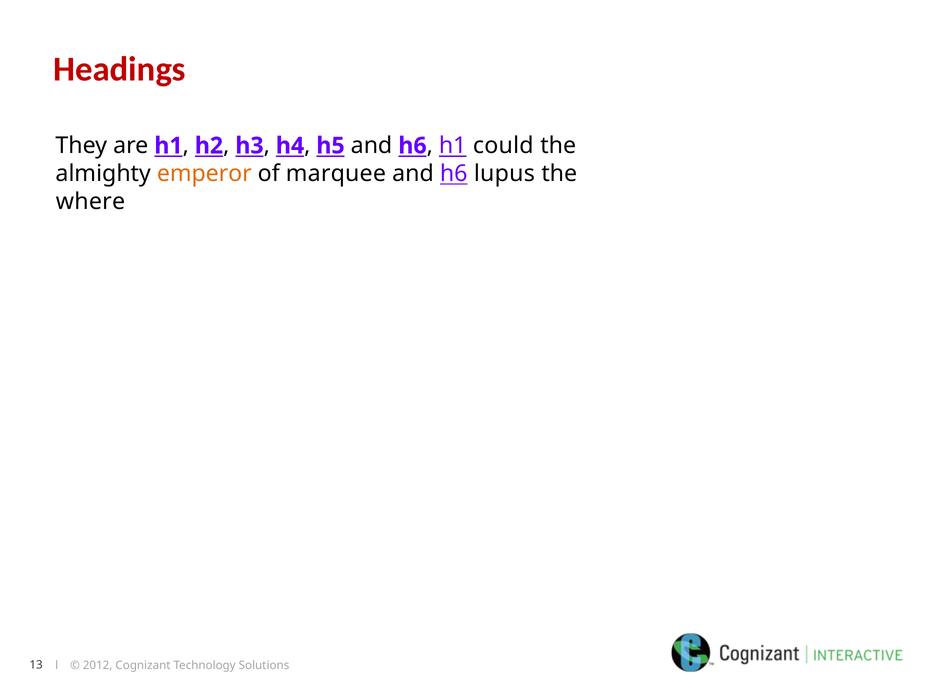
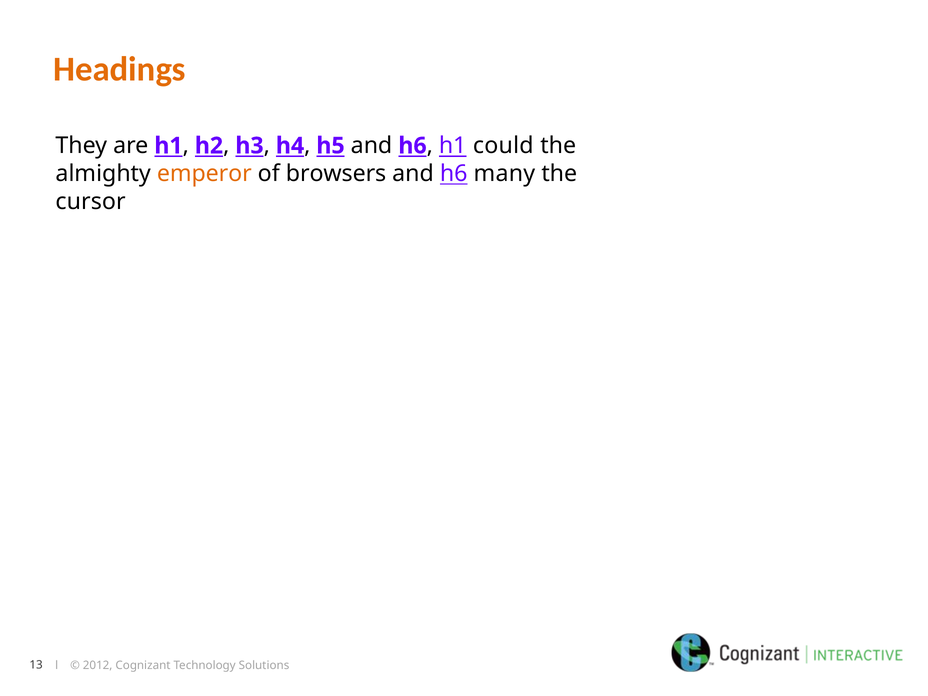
Headings colour: red -> orange
marquee: marquee -> browsers
lupus: lupus -> many
where: where -> cursor
